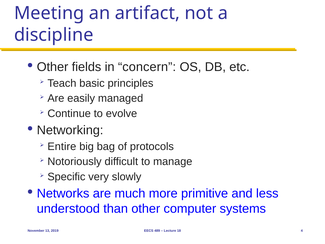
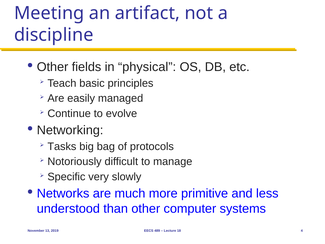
concern: concern -> physical
Entire: Entire -> Tasks
